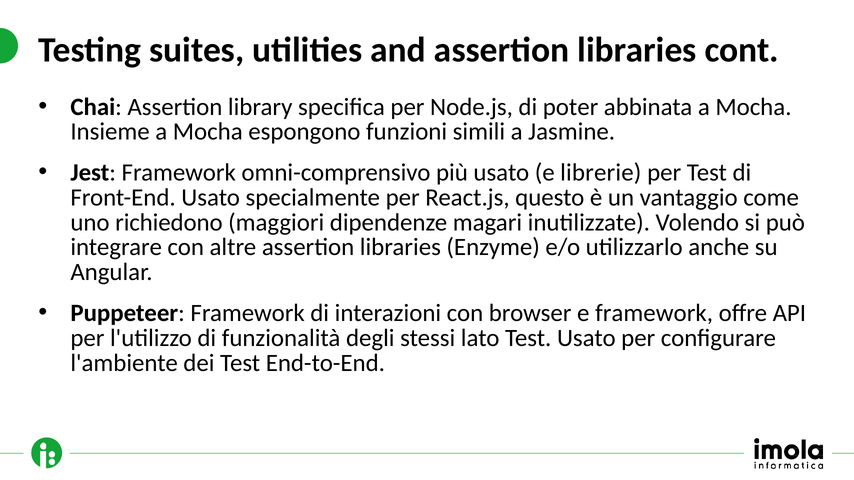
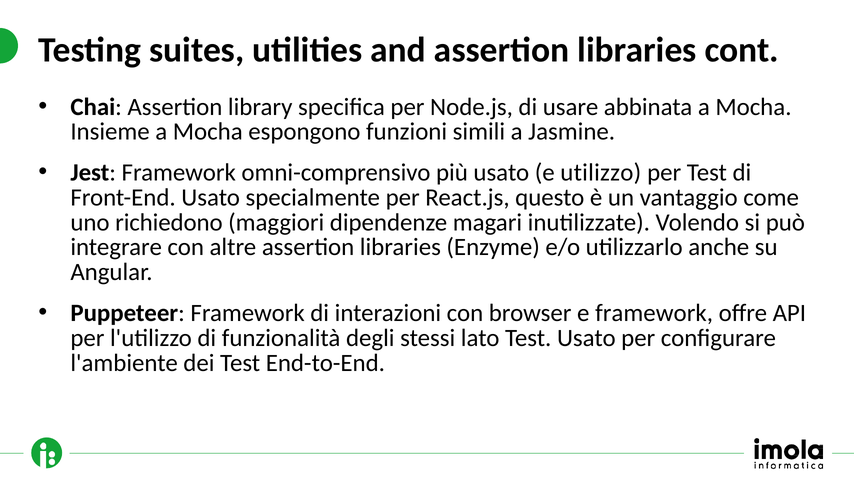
poter: poter -> usare
librerie: librerie -> utilizzo
